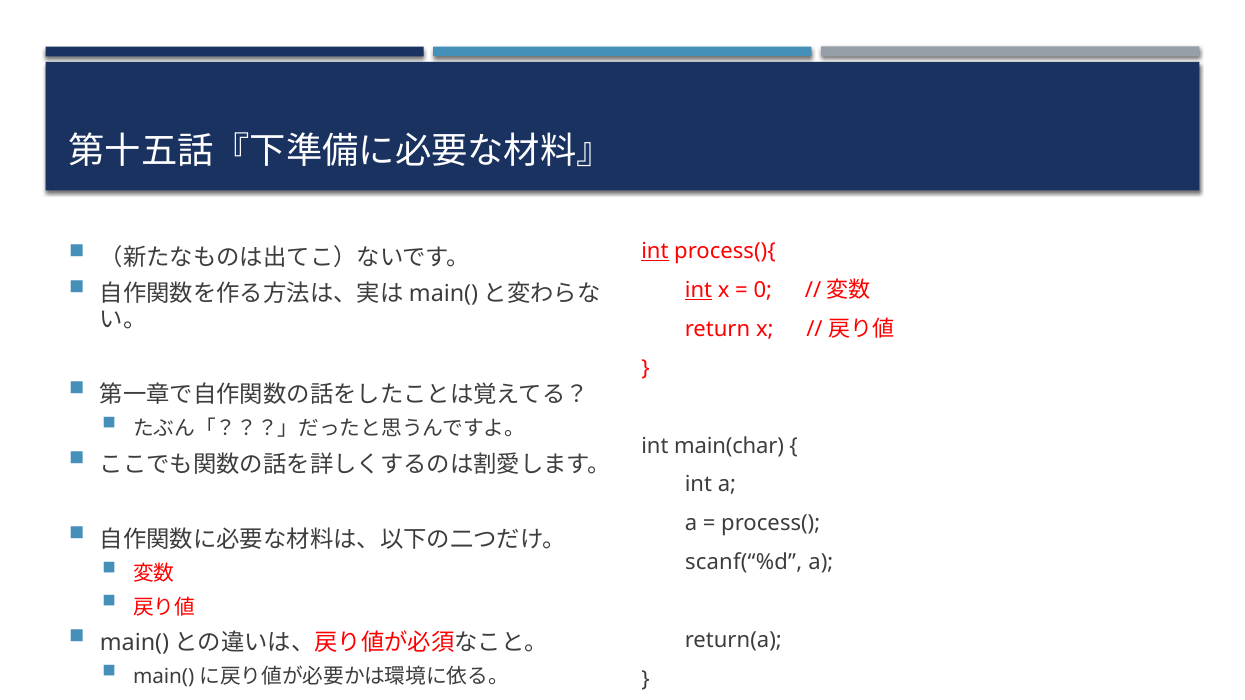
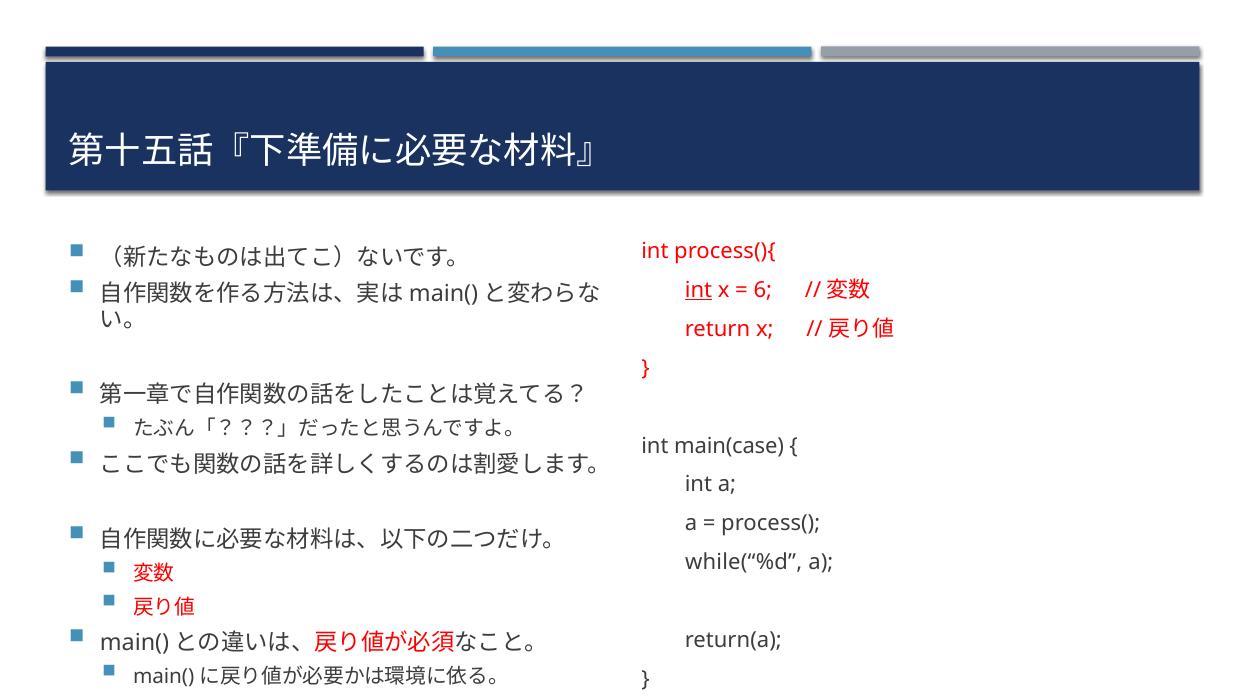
int at (655, 251) underline: present -> none
0: 0 -> 6
main(char: main(char -> main(case
scanf(“%d: scanf(“%d -> while(“%d
